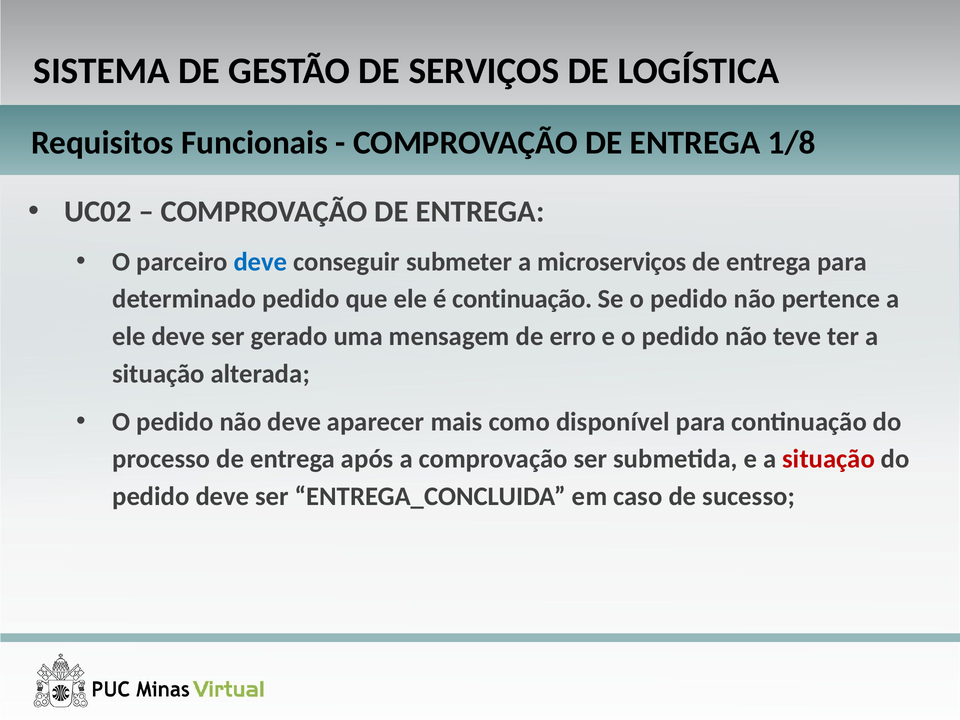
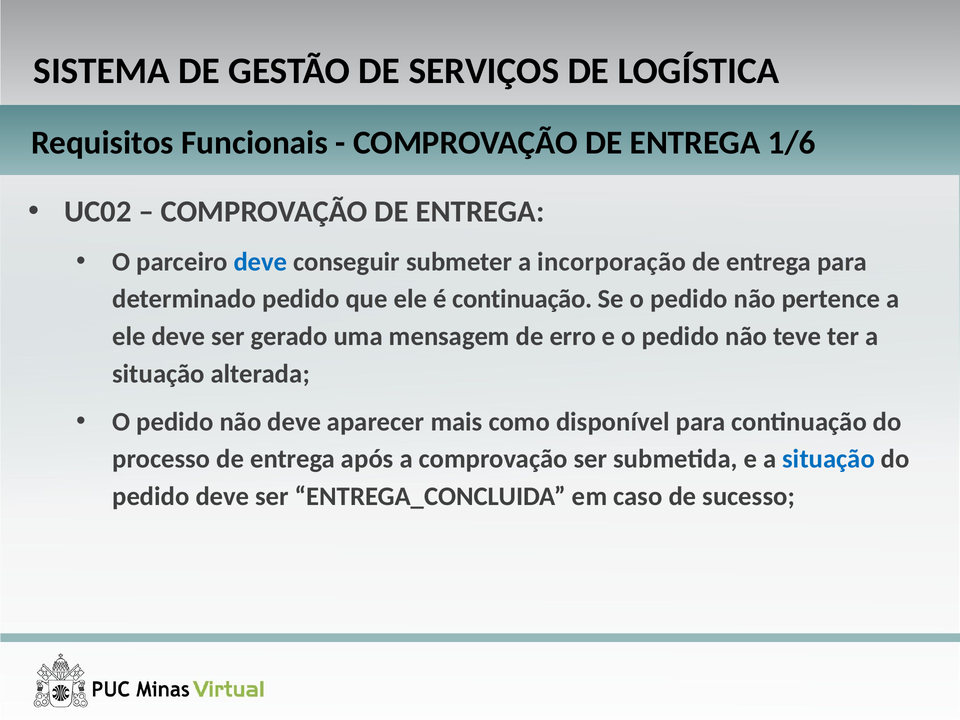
1/8: 1/8 -> 1/6
microserviços: microserviços -> incorporação
situação at (829, 459) colour: red -> blue
